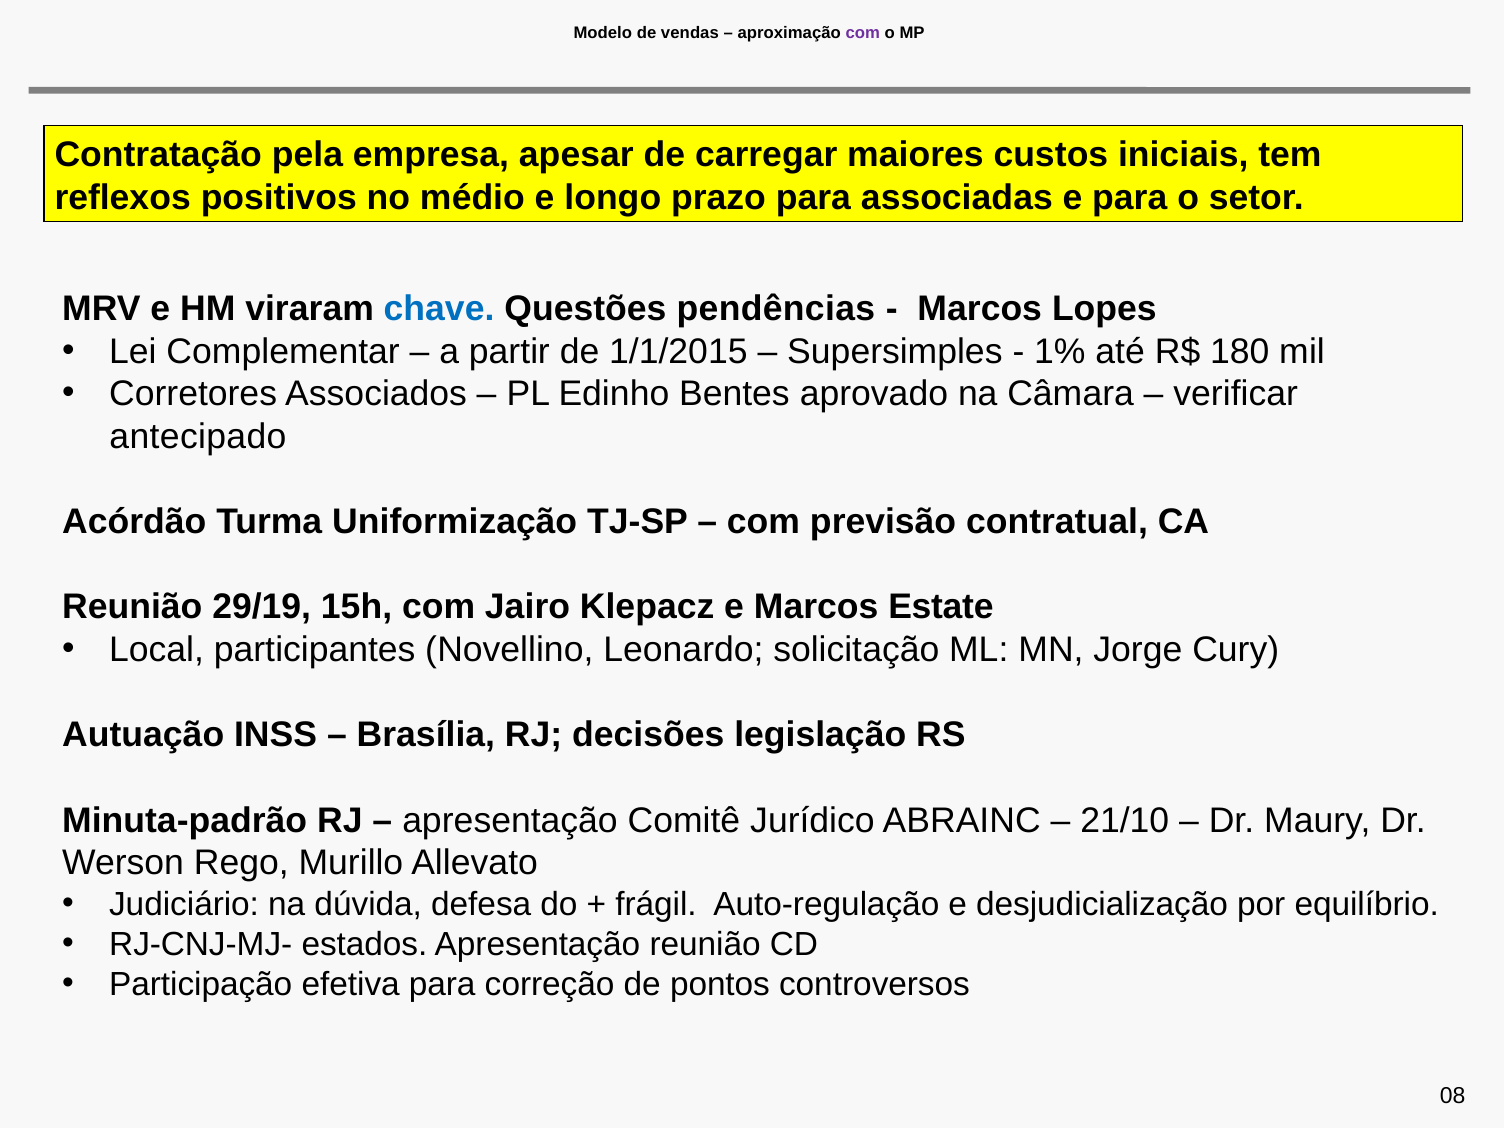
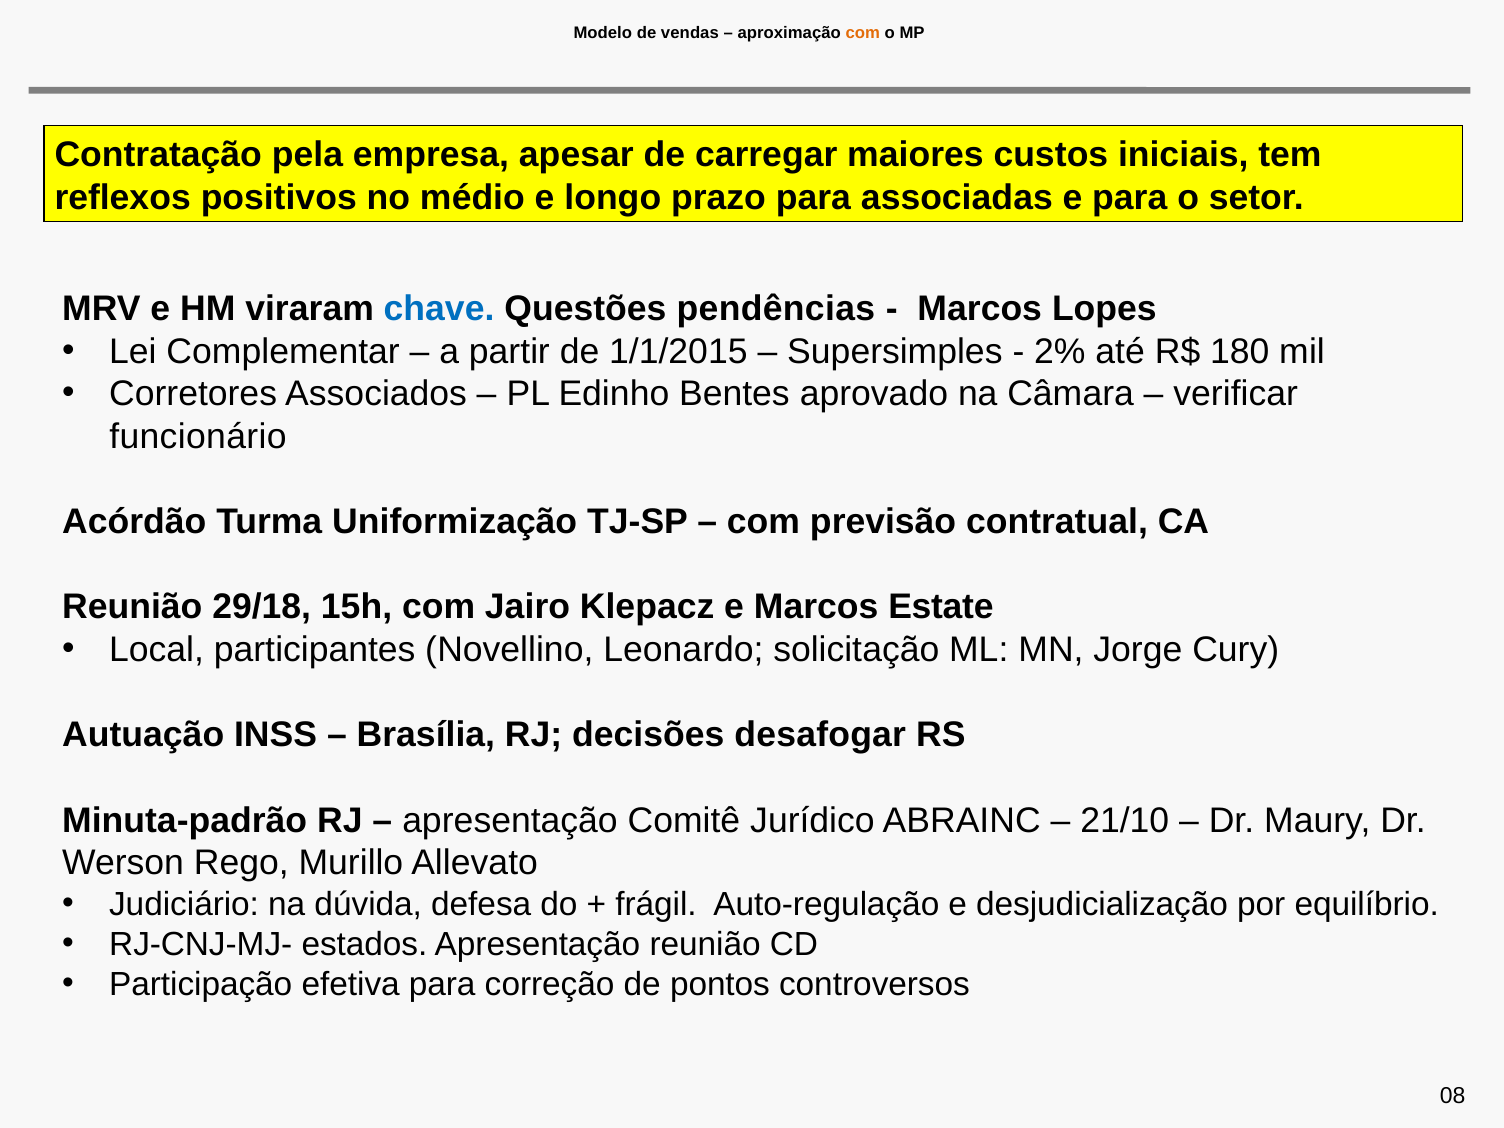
com at (863, 33) colour: purple -> orange
1%: 1% -> 2%
antecipado: antecipado -> funcionário
29/19: 29/19 -> 29/18
legislação: legislação -> desafogar
